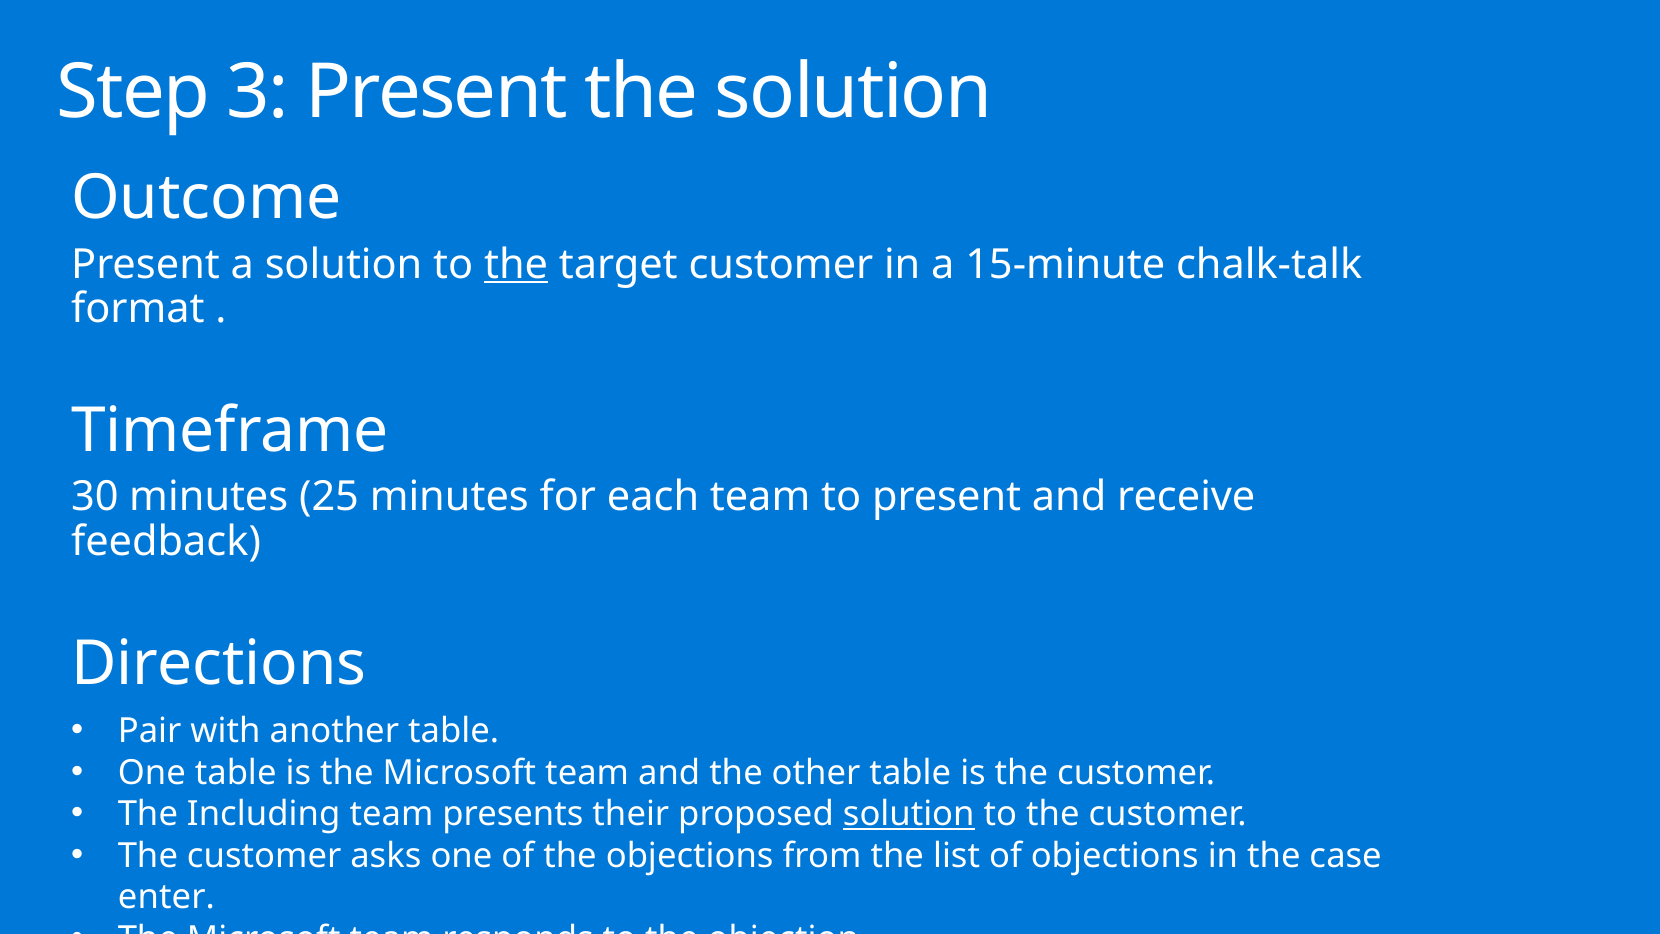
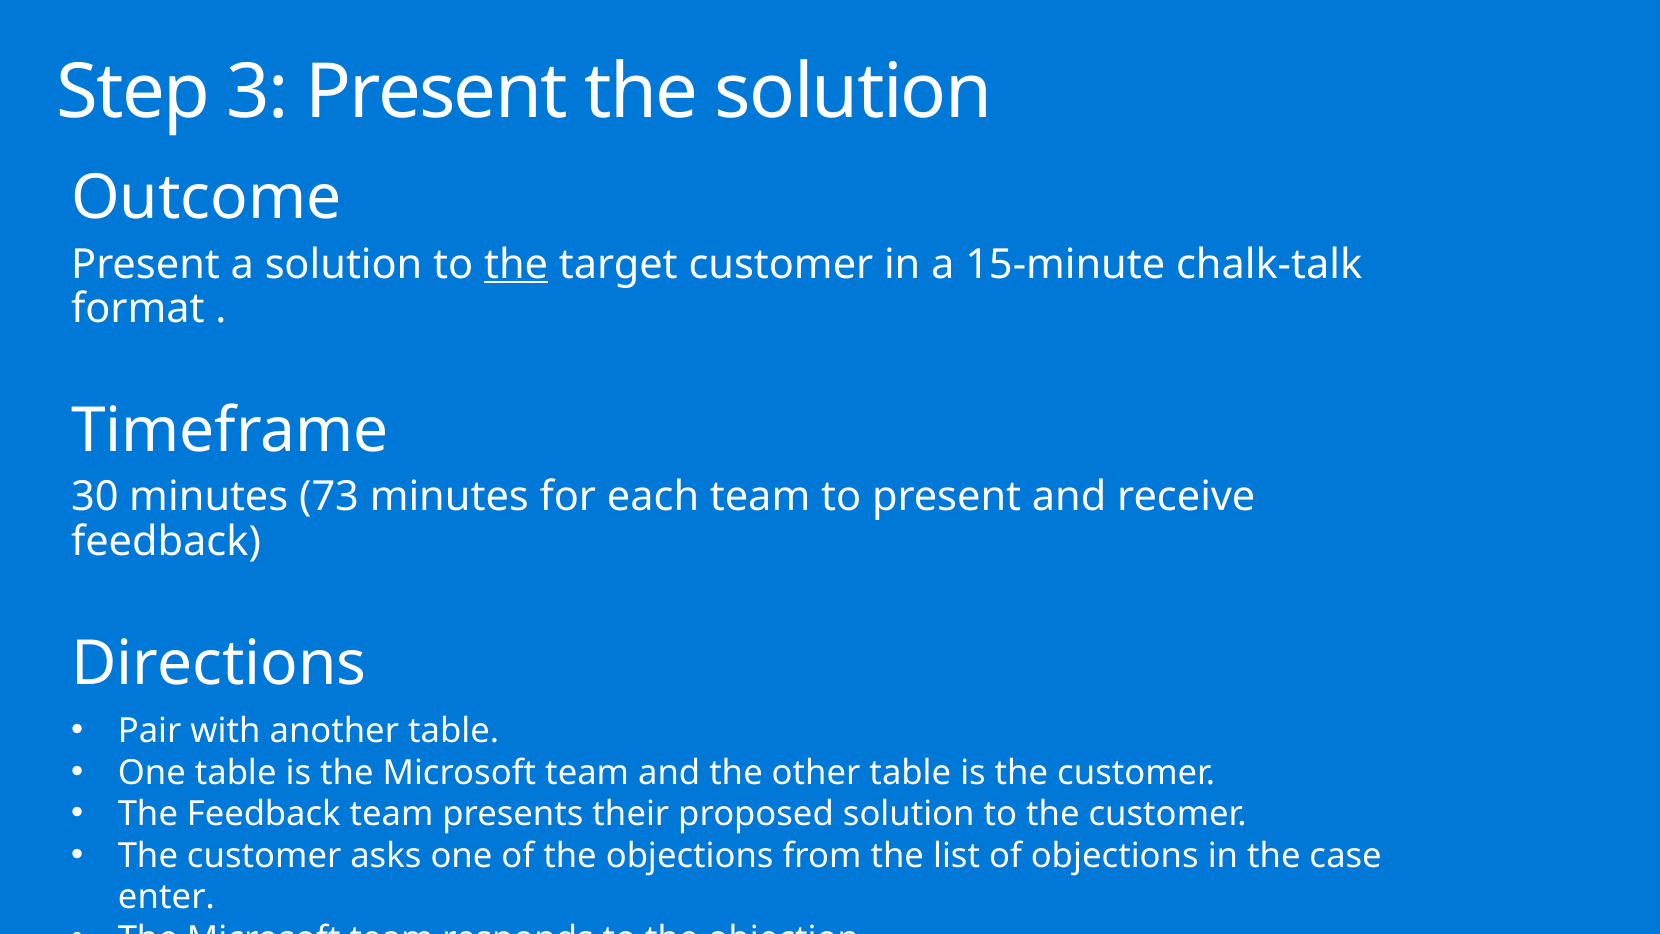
25: 25 -> 73
The Including: Including -> Feedback
solution at (909, 814) underline: present -> none
